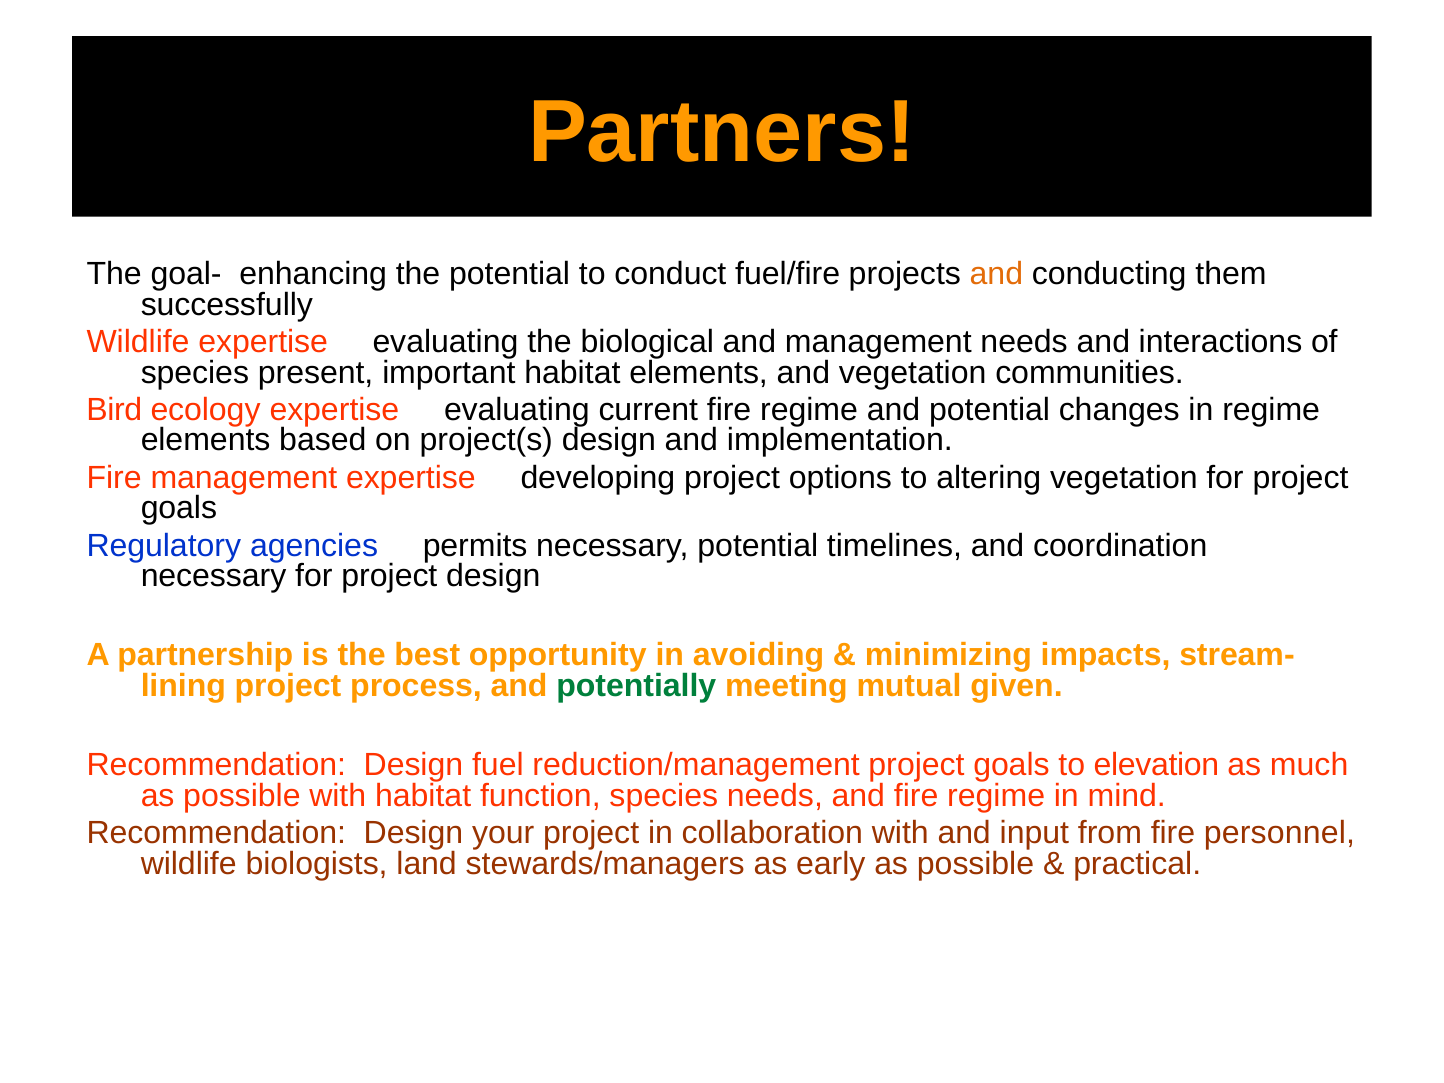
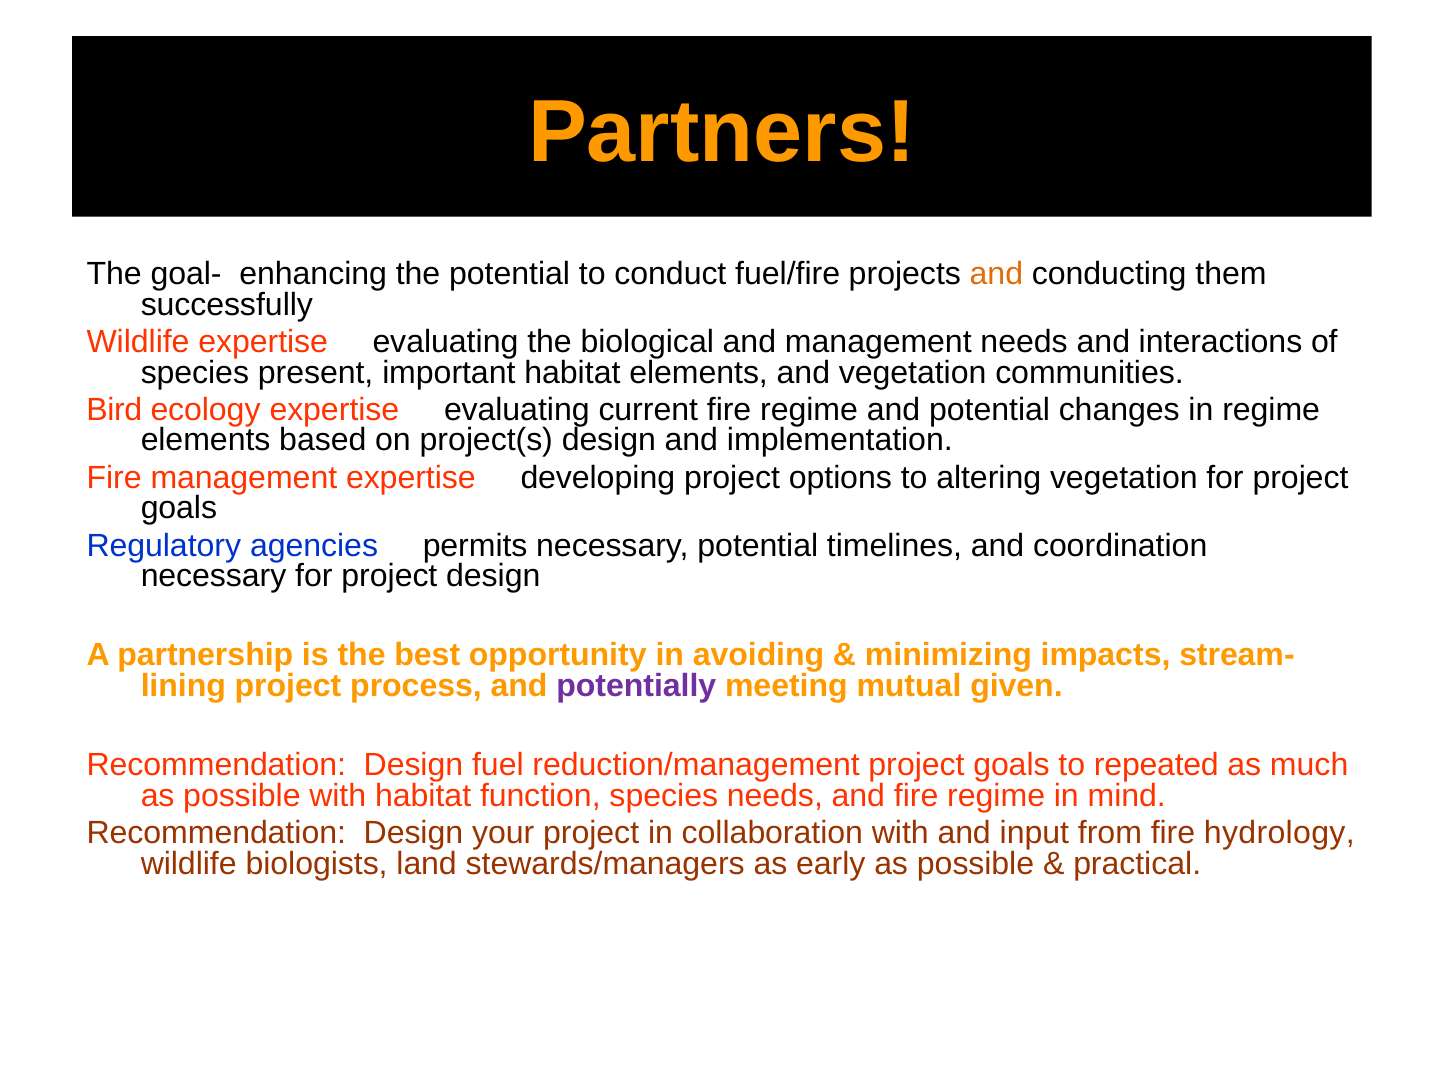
potentially colour: green -> purple
elevation: elevation -> repeated
personnel: personnel -> hydrology
